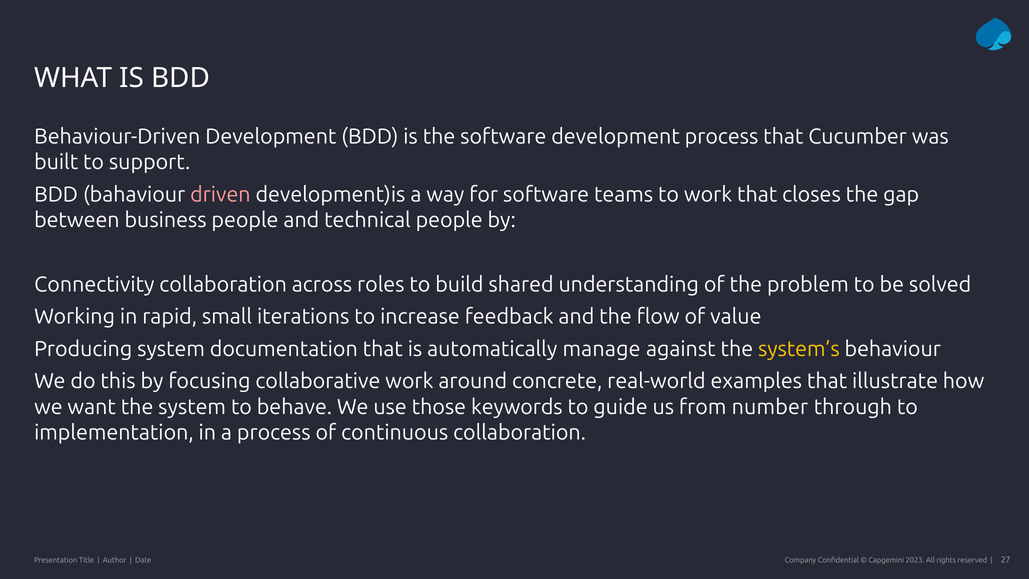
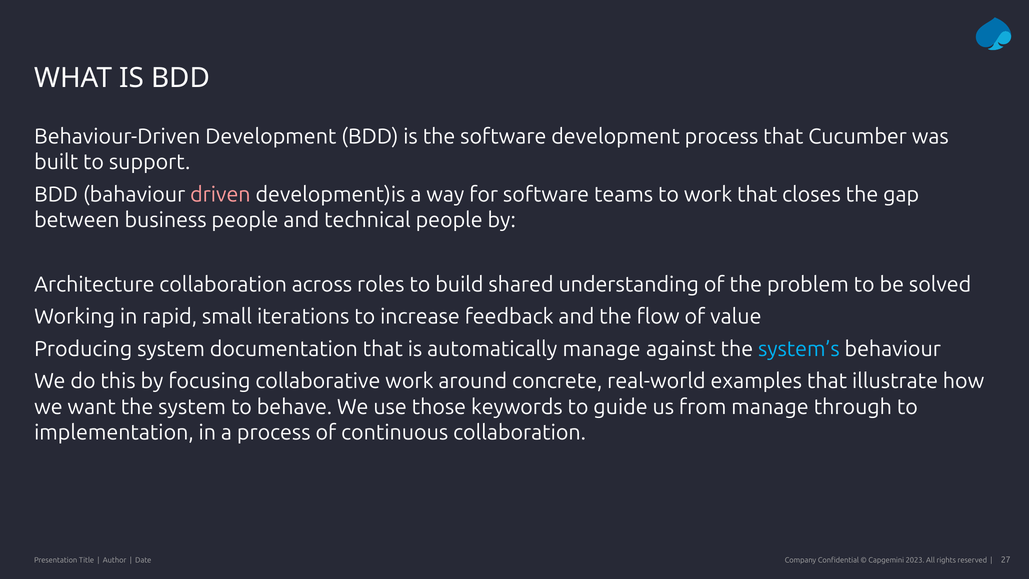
Connectivity: Connectivity -> Architecture
system’s colour: yellow -> light blue
from number: number -> manage
